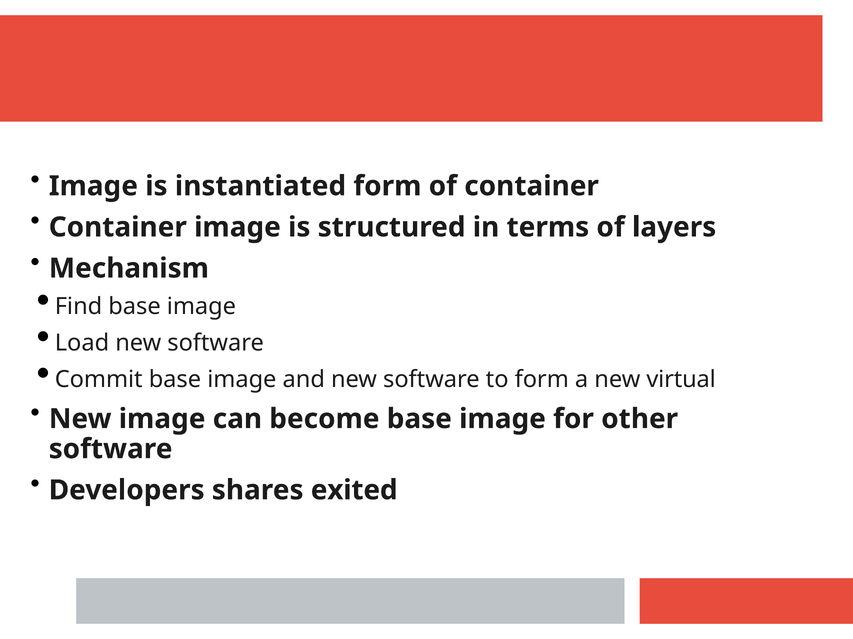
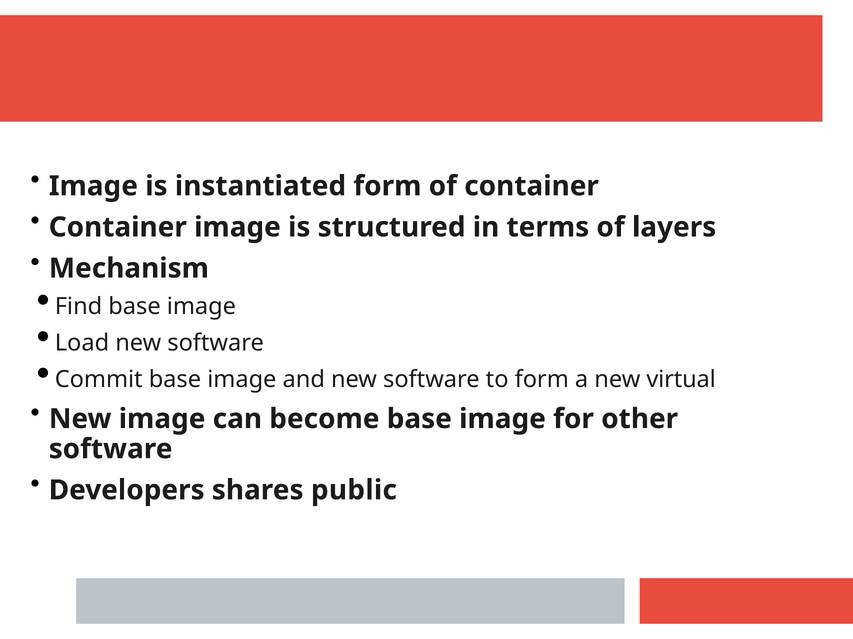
exited: exited -> public
